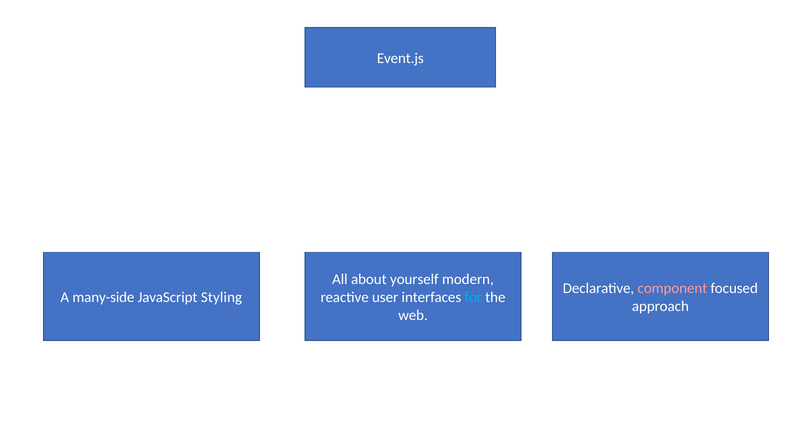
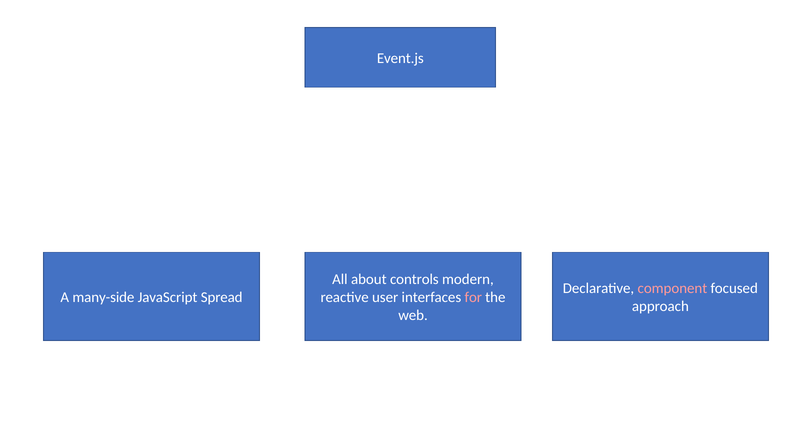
yourself: yourself -> controls
Styling: Styling -> Spread
for colour: light blue -> pink
